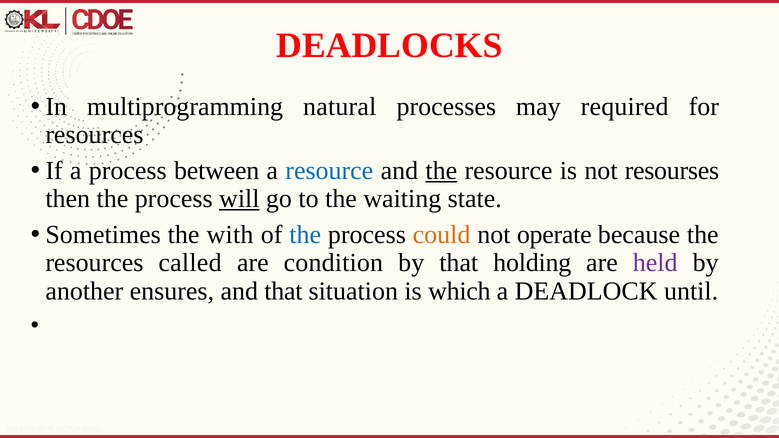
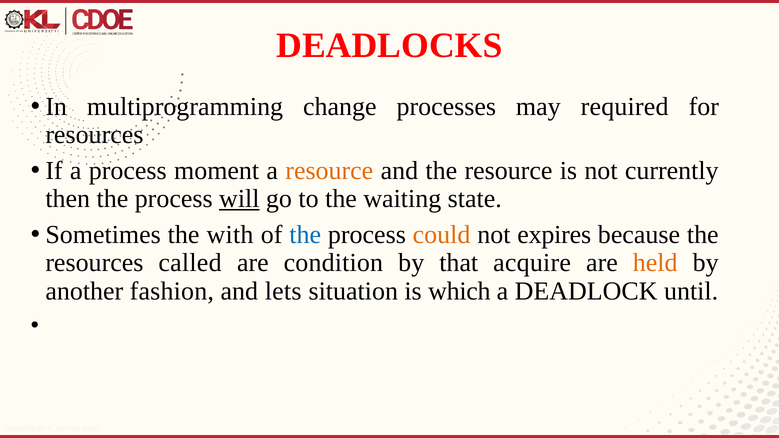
natural: natural -> change
between: between -> moment
resource at (329, 171) colour: blue -> orange
the at (441, 171) underline: present -> none
resourses: resourses -> currently
operate: operate -> expires
holding: holding -> acquire
held colour: purple -> orange
ensures: ensures -> fashion
and that: that -> lets
